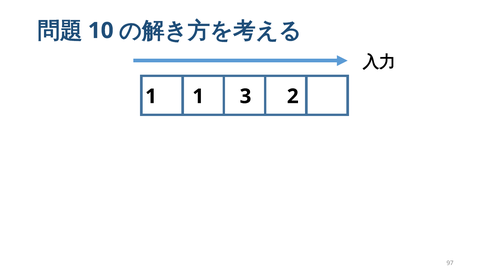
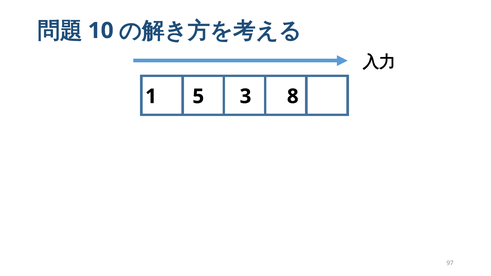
1 1: 1 -> 5
2: 2 -> 8
